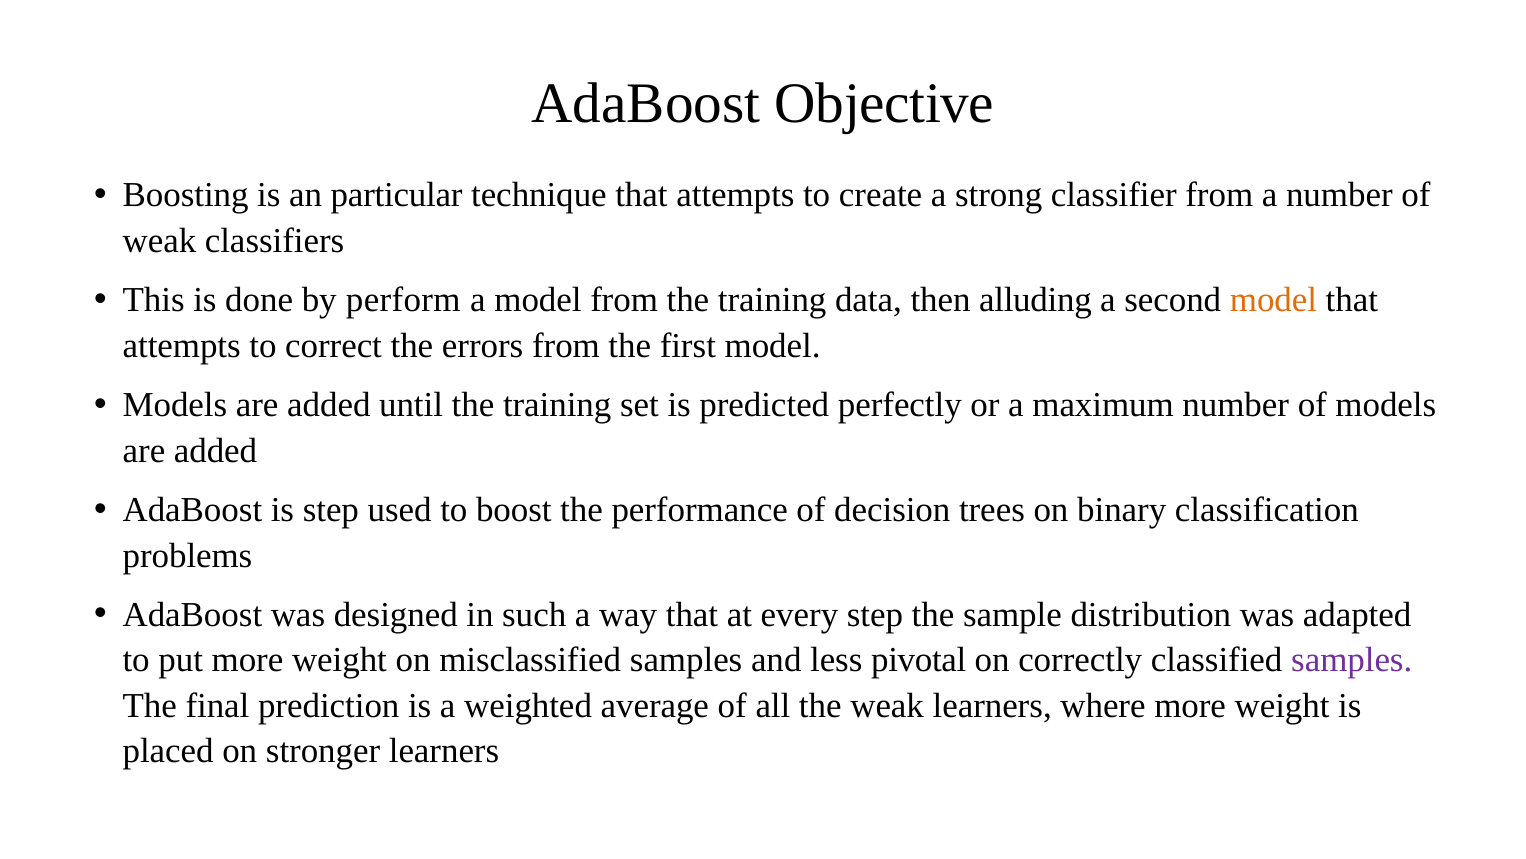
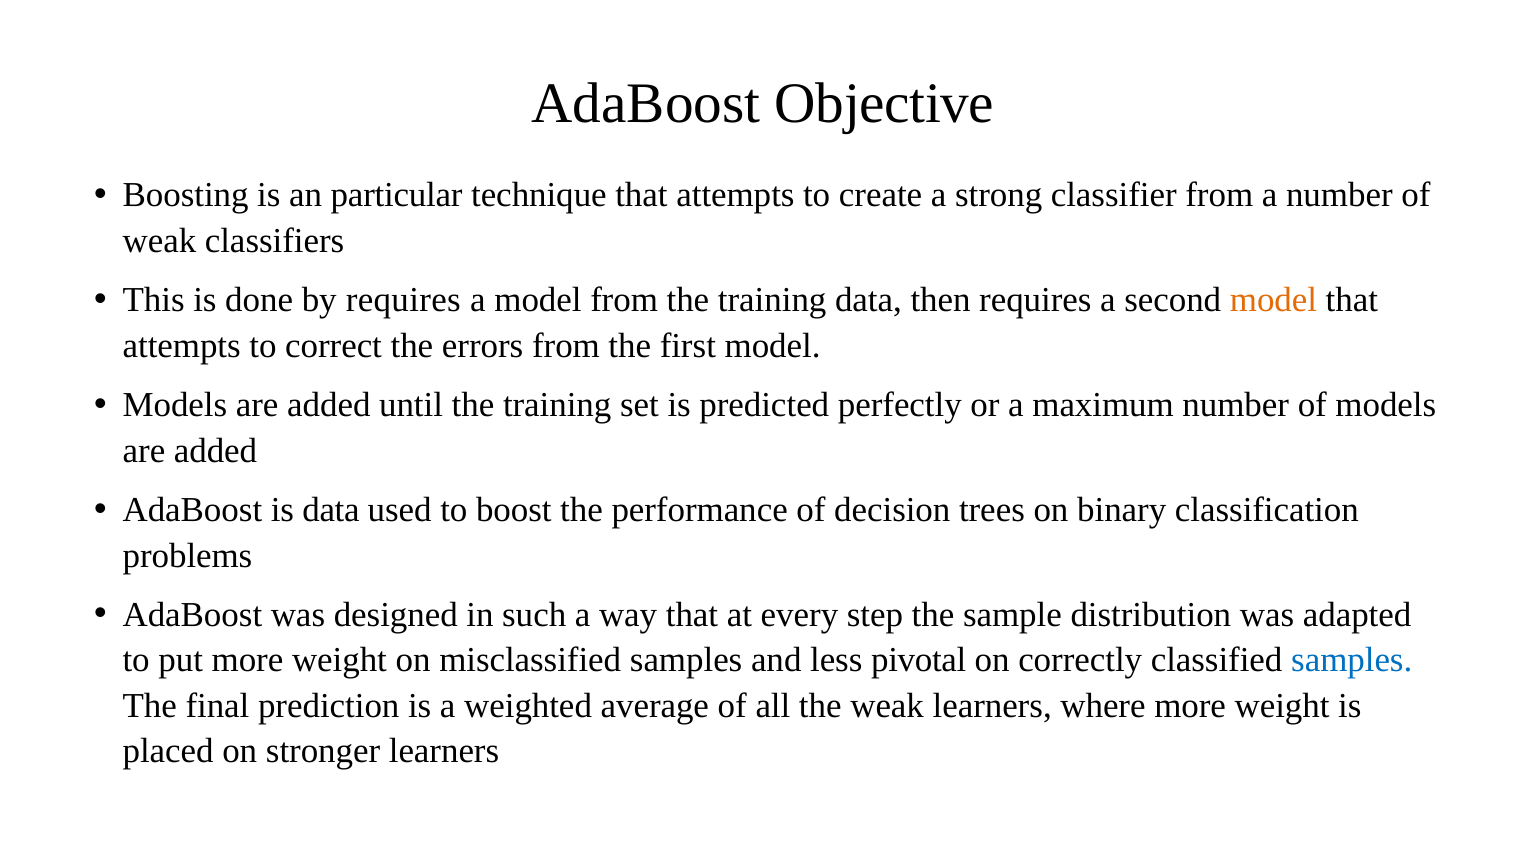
by perform: perform -> requires
then alluding: alluding -> requires
is step: step -> data
samples at (1352, 660) colour: purple -> blue
